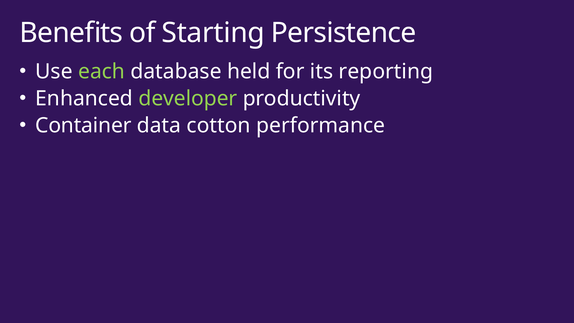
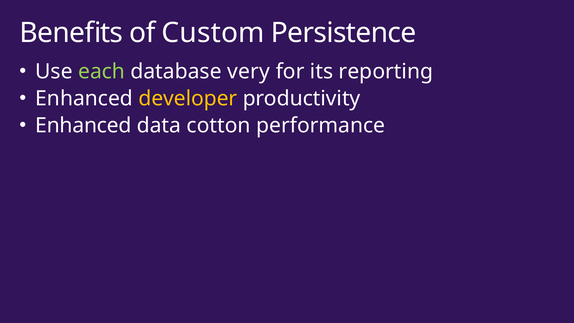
Starting: Starting -> Custom
held: held -> very
developer colour: light green -> yellow
Container at (83, 125): Container -> Enhanced
